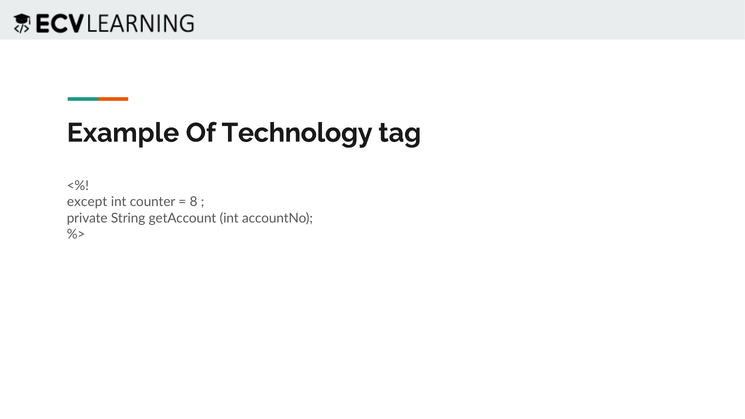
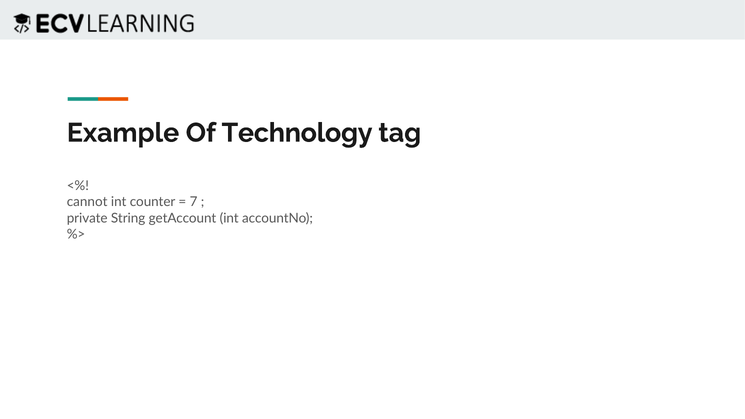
except: except -> cannot
8: 8 -> 7
